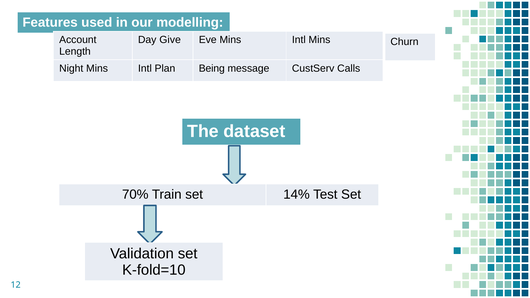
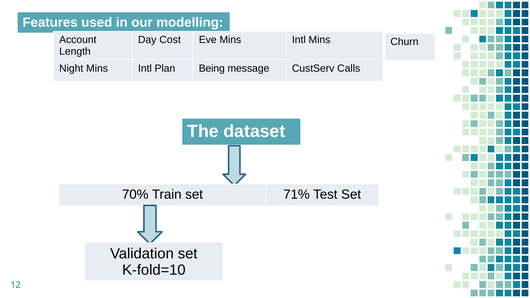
Give: Give -> Cost
14%: 14% -> 71%
